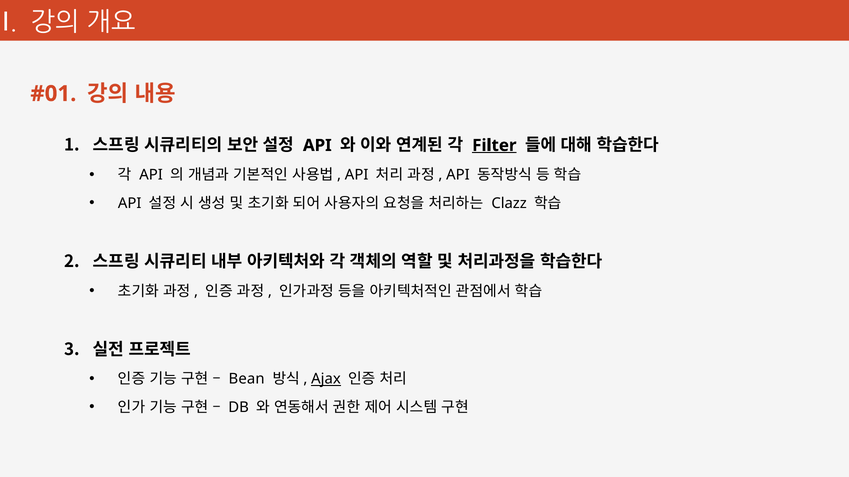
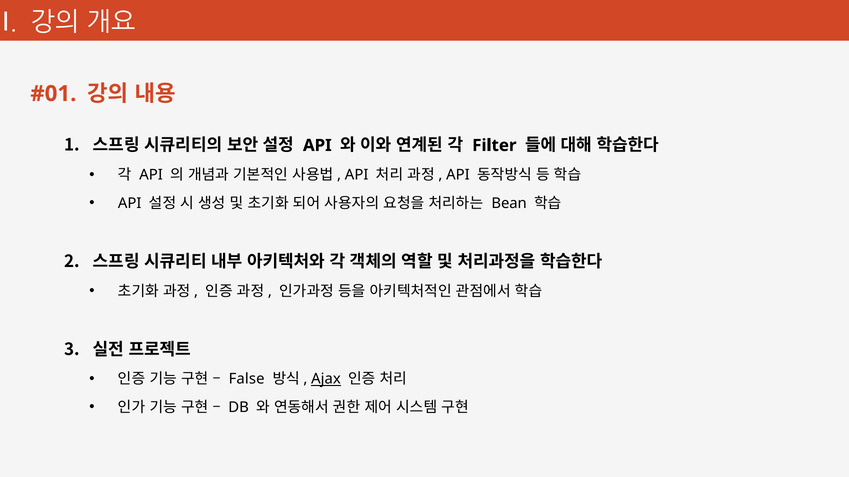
Filter underline: present -> none
Clazz: Clazz -> Bean
Bean: Bean -> False
